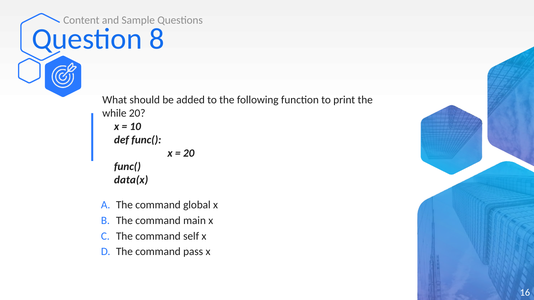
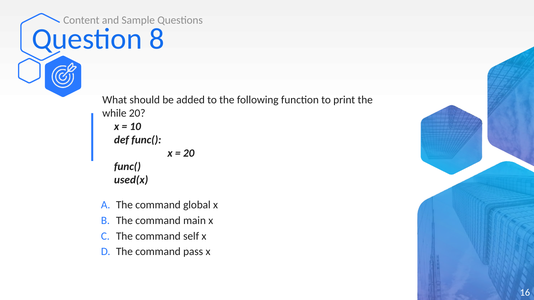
data(x: data(x -> used(x
